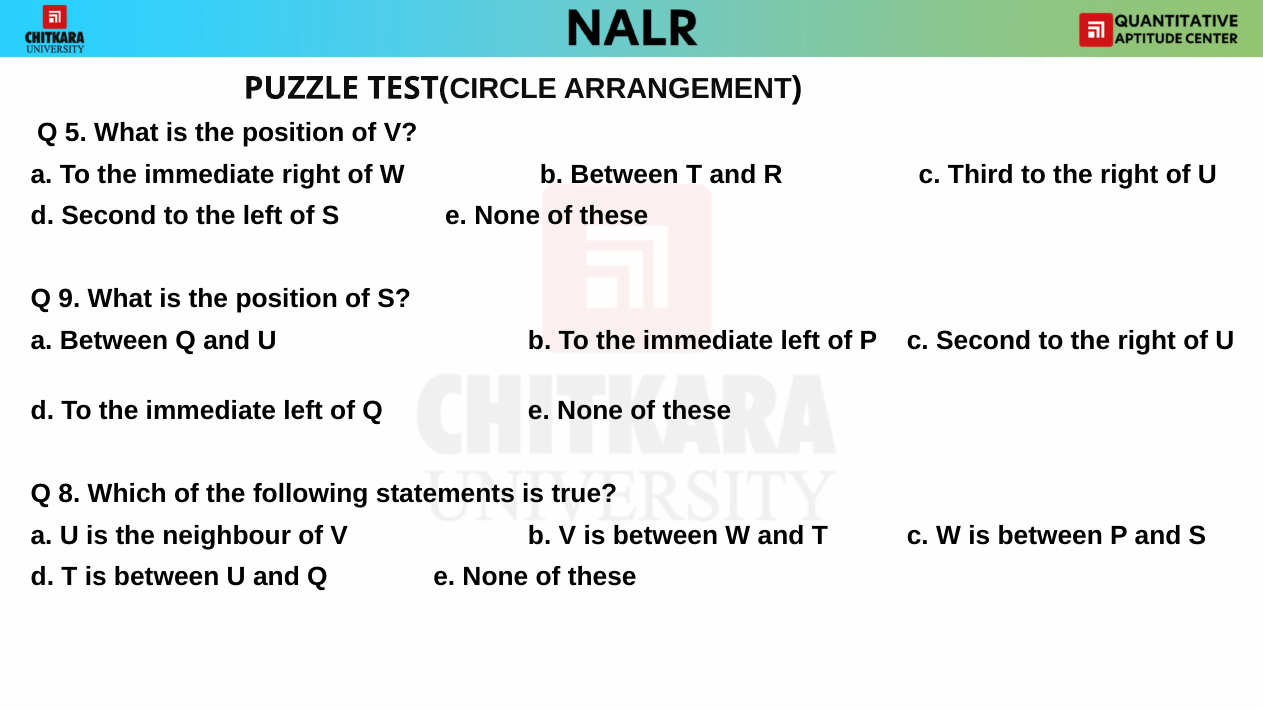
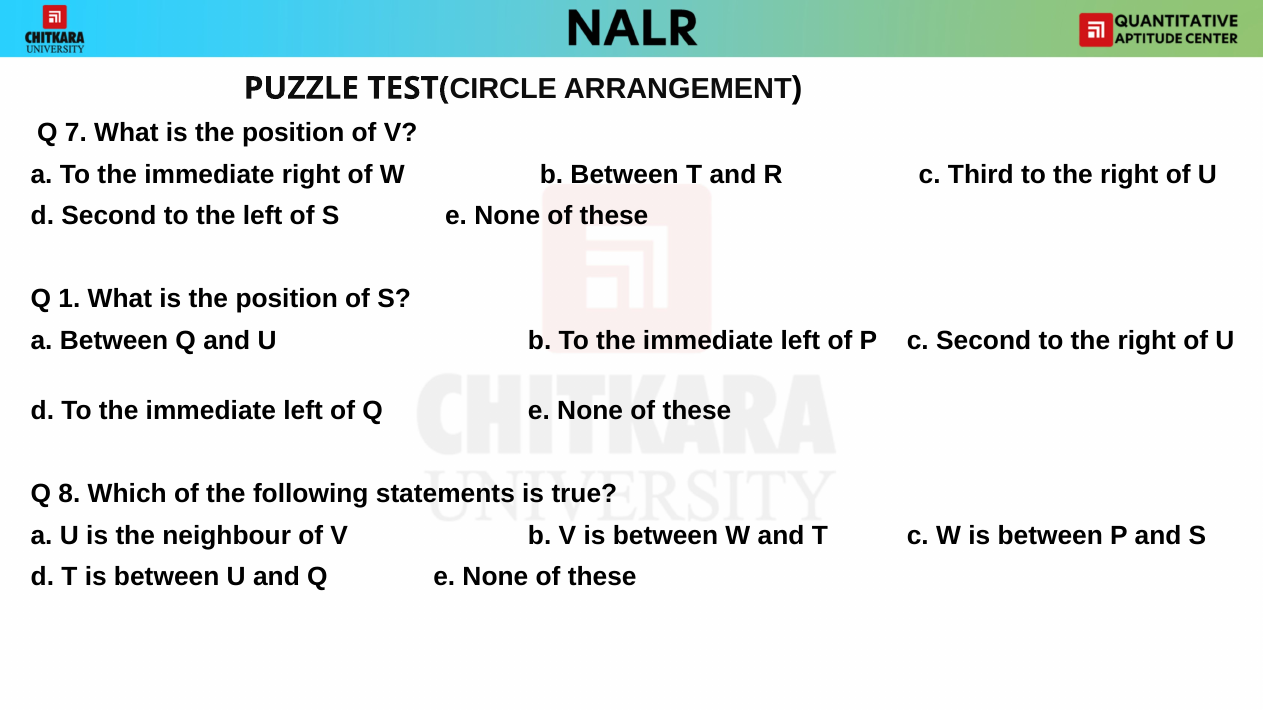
5: 5 -> 7
9: 9 -> 1
